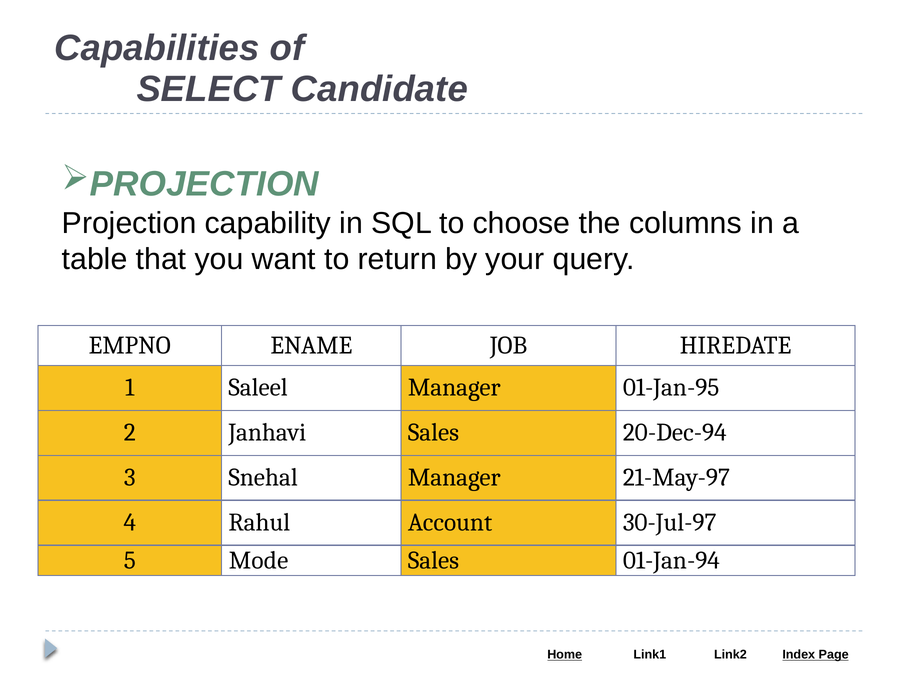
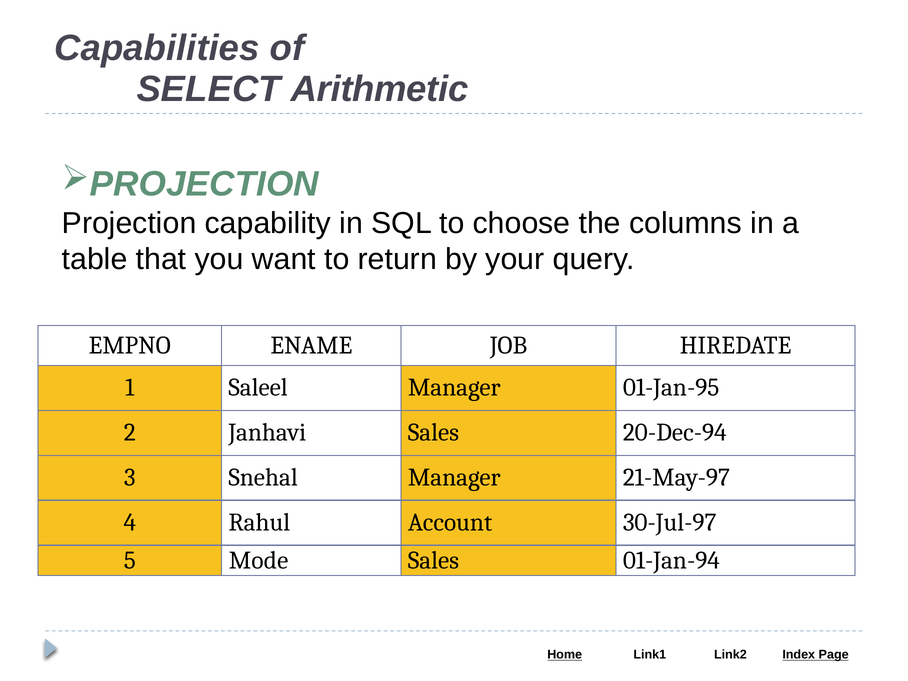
Candidate: Candidate -> Arithmetic
